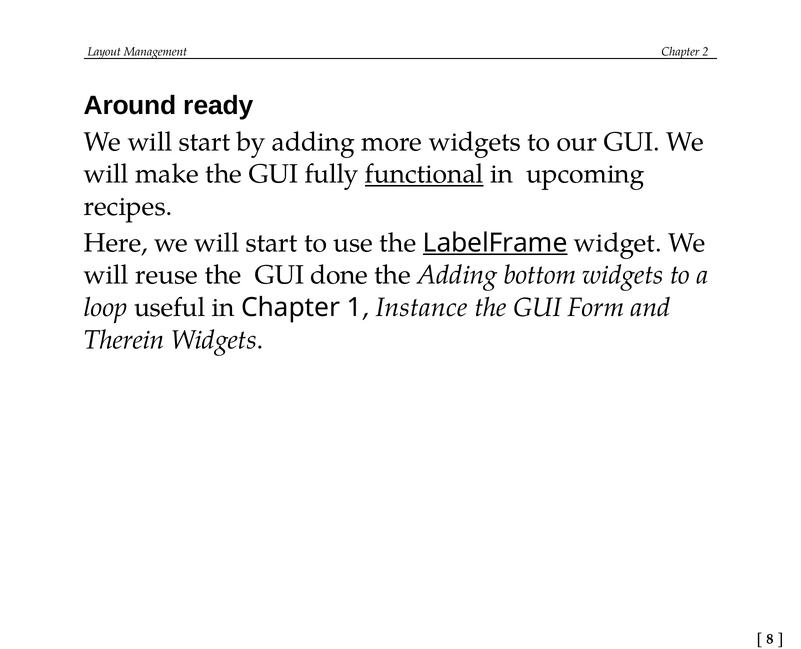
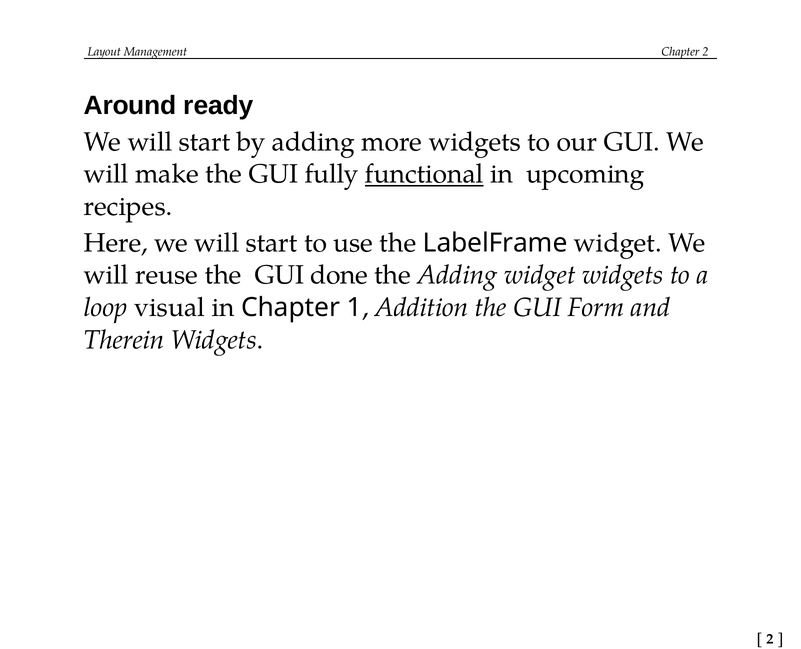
LabelFrame underline: present -> none
Adding bottom: bottom -> widget
useful: useful -> visual
Instance: Instance -> Addition
8 at (770, 639): 8 -> 2
